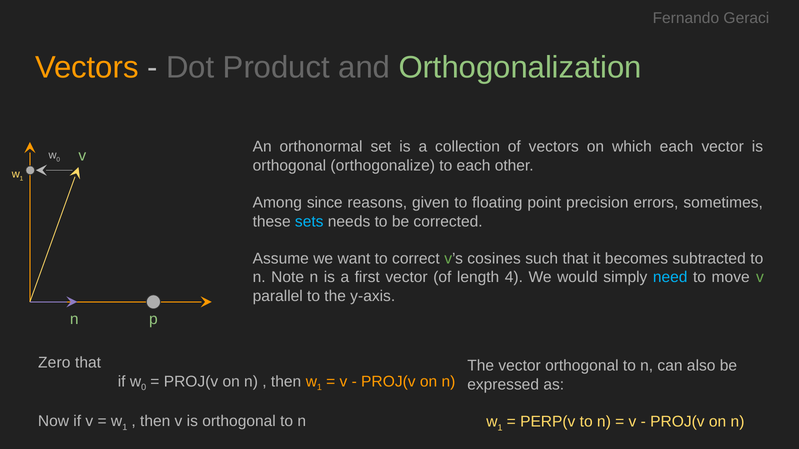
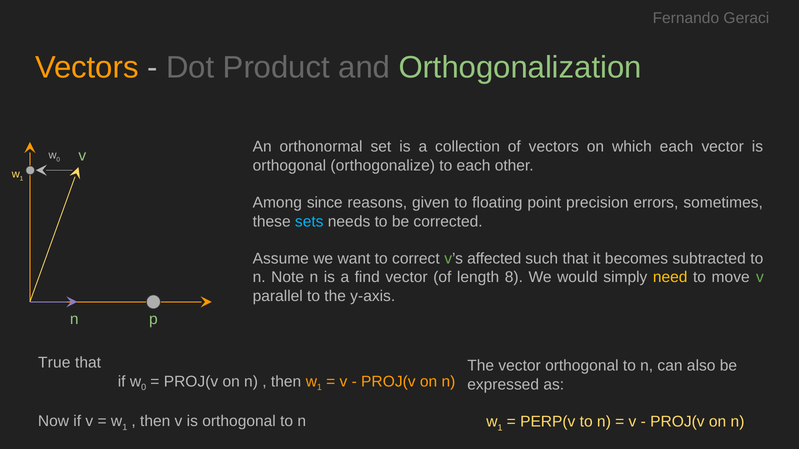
cosines: cosines -> affected
first: first -> find
4: 4 -> 8
need colour: light blue -> yellow
Zero: Zero -> True
